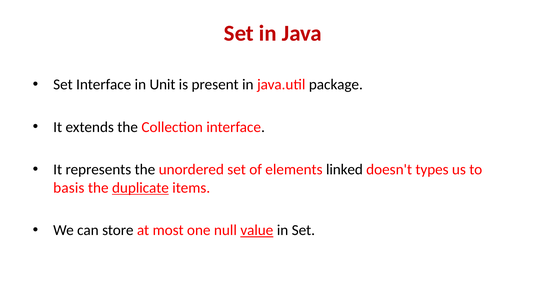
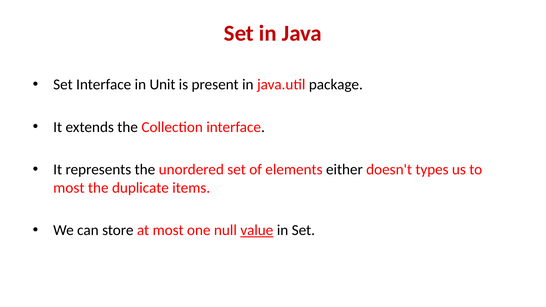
linked: linked -> either
basis at (69, 188): basis -> most
duplicate underline: present -> none
